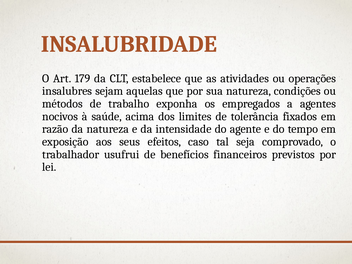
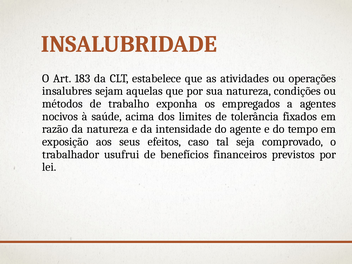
179: 179 -> 183
